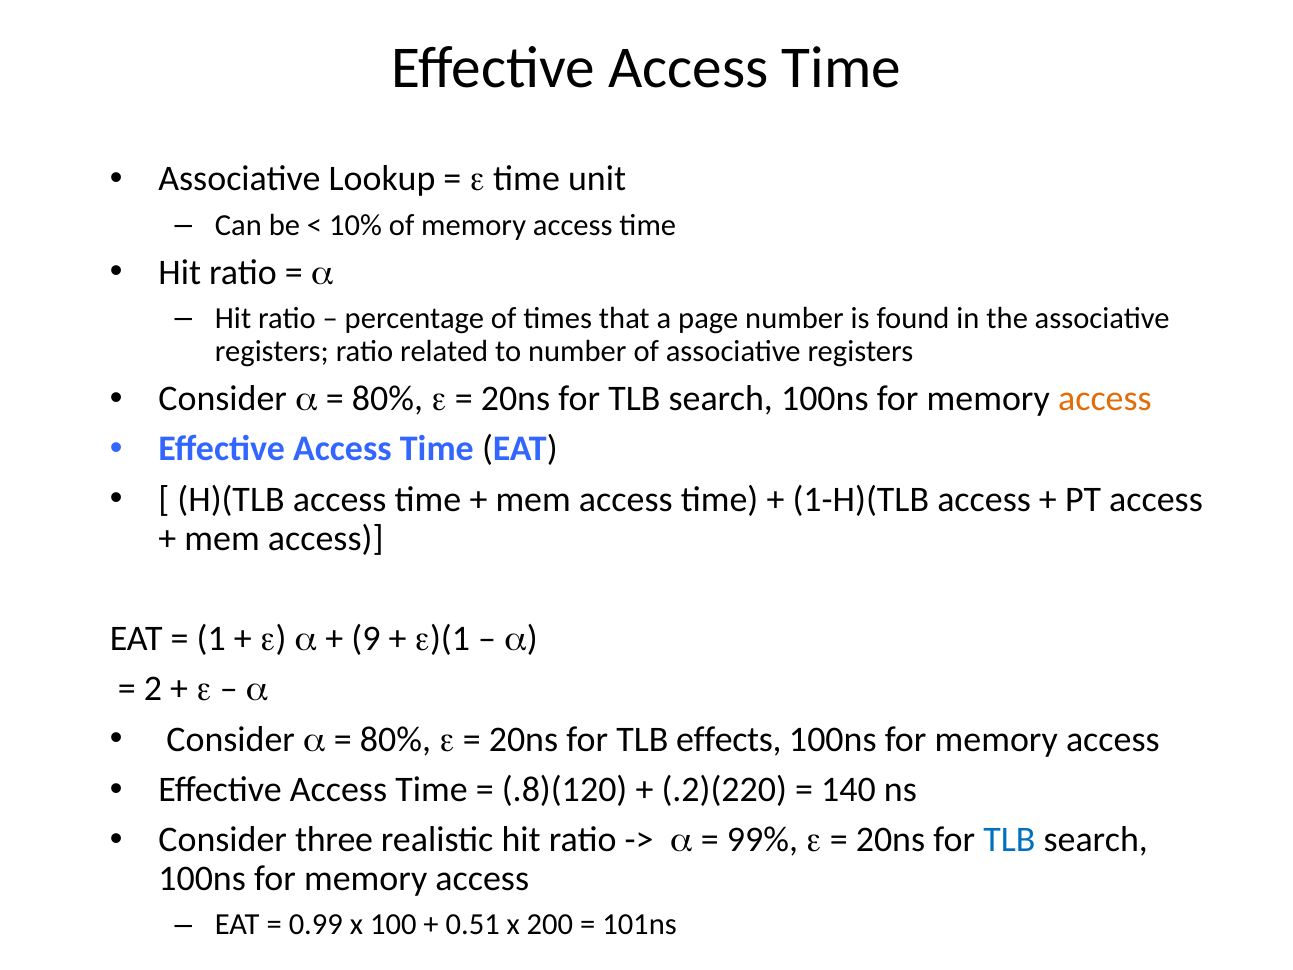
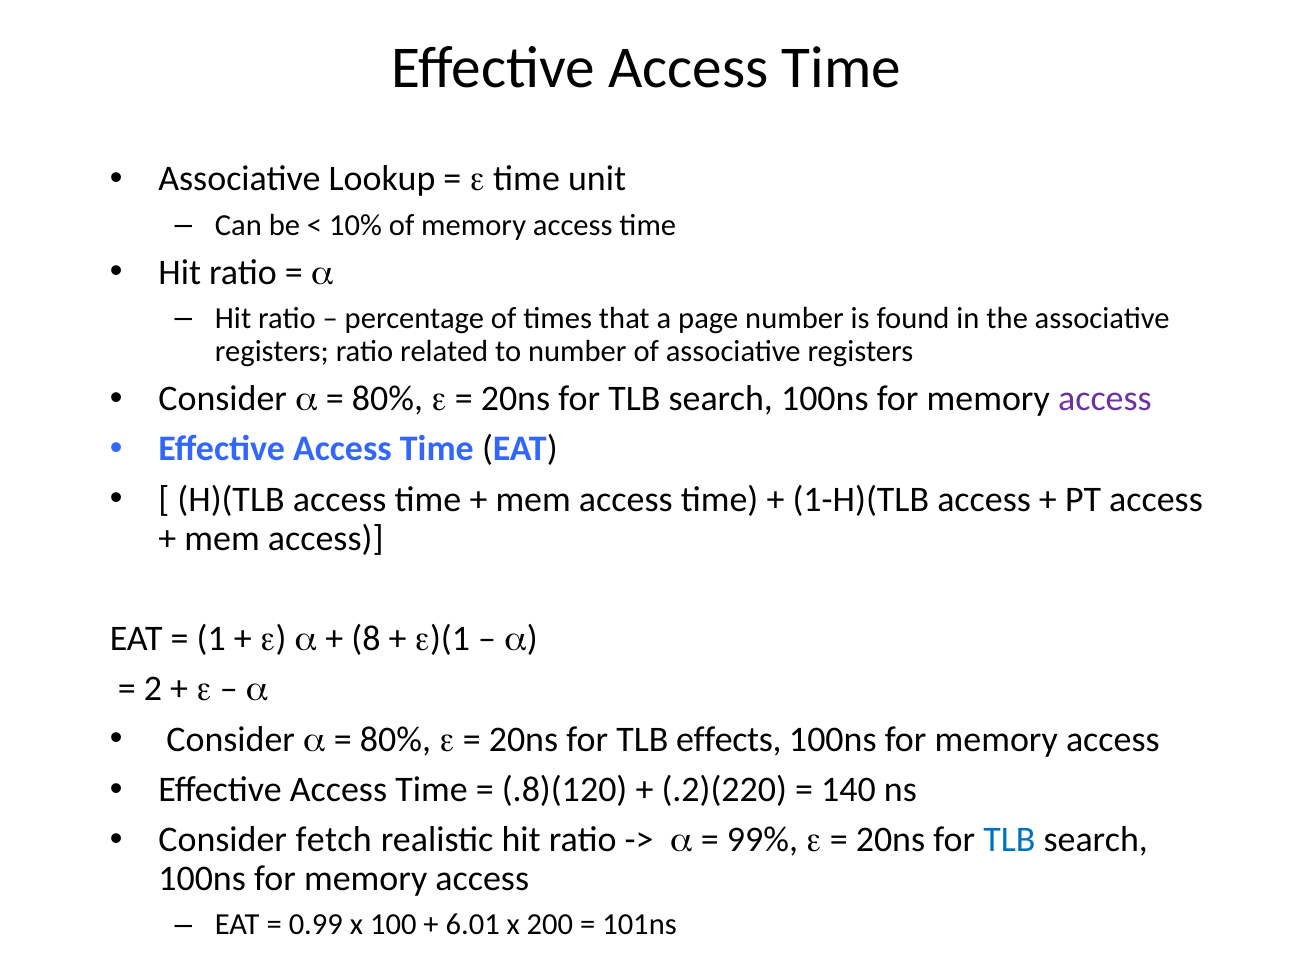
access at (1105, 399) colour: orange -> purple
9: 9 -> 8
three: three -> fetch
0.51: 0.51 -> 6.01
